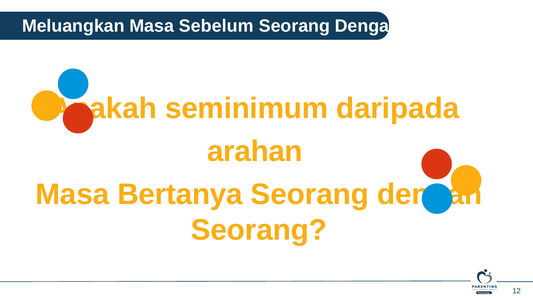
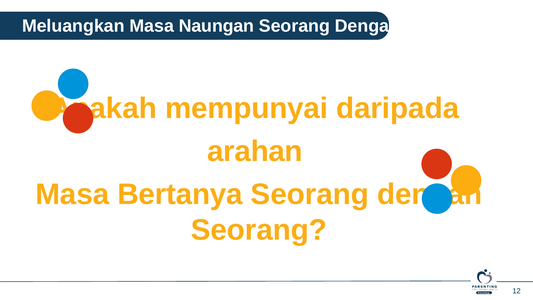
Sebelum: Sebelum -> Naungan
seminimum: seminimum -> mempunyai
